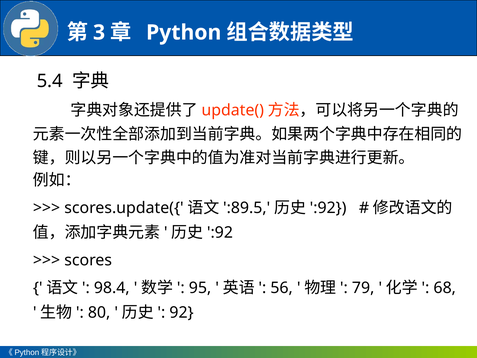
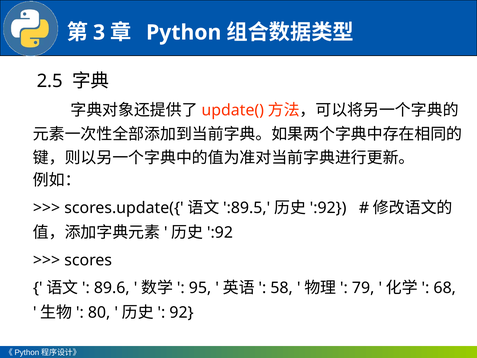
5.4: 5.4 -> 2.5
98.4: 98.4 -> 89.6
56: 56 -> 58
